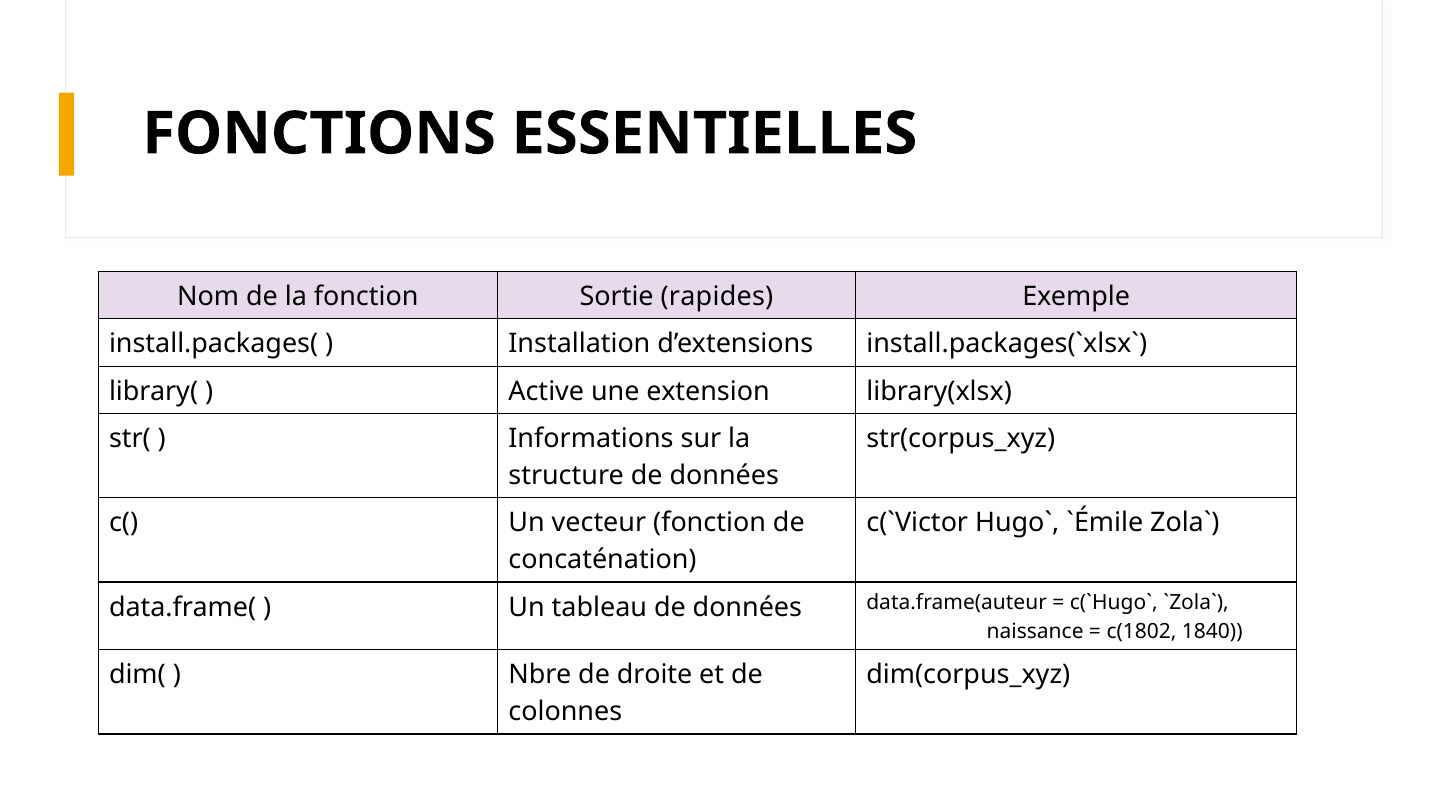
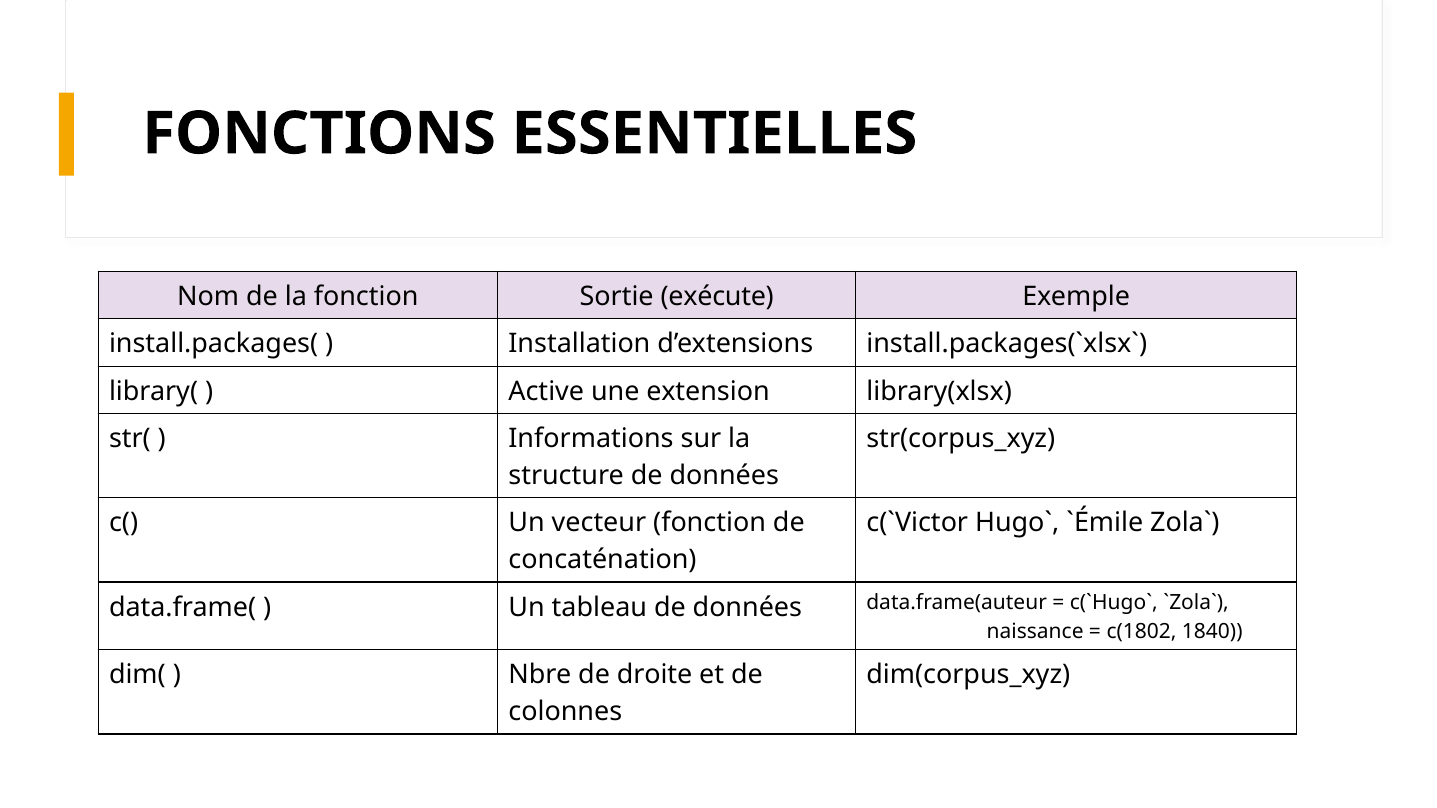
rapides: rapides -> exécute
